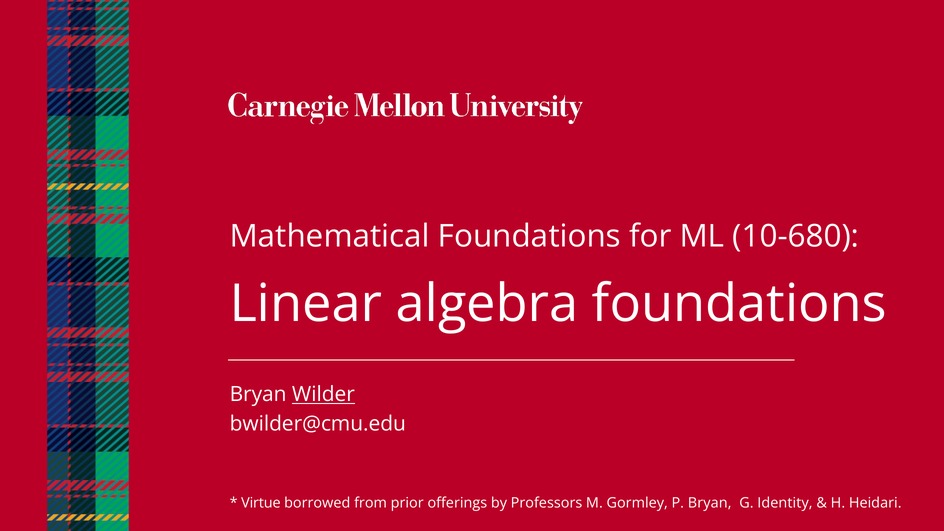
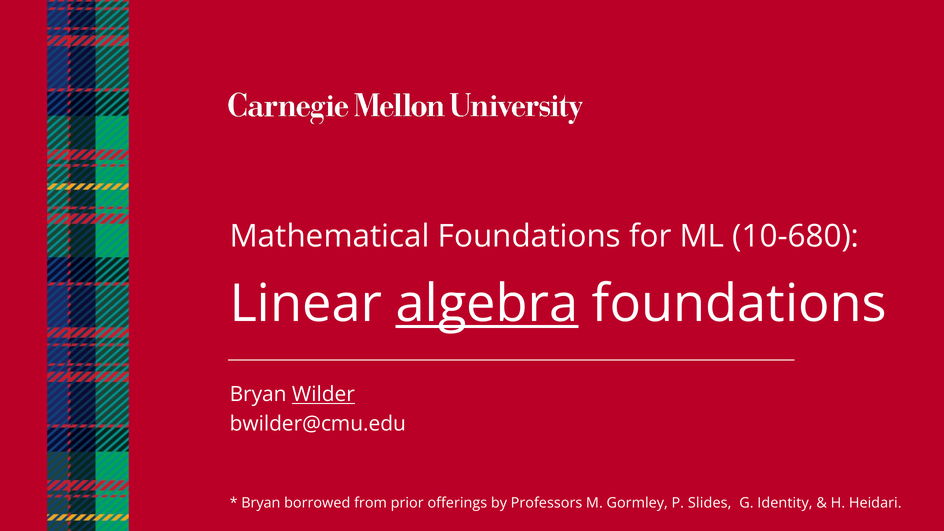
algebra underline: none -> present
Virtue at (261, 503): Virtue -> Bryan
P Bryan: Bryan -> Slides
